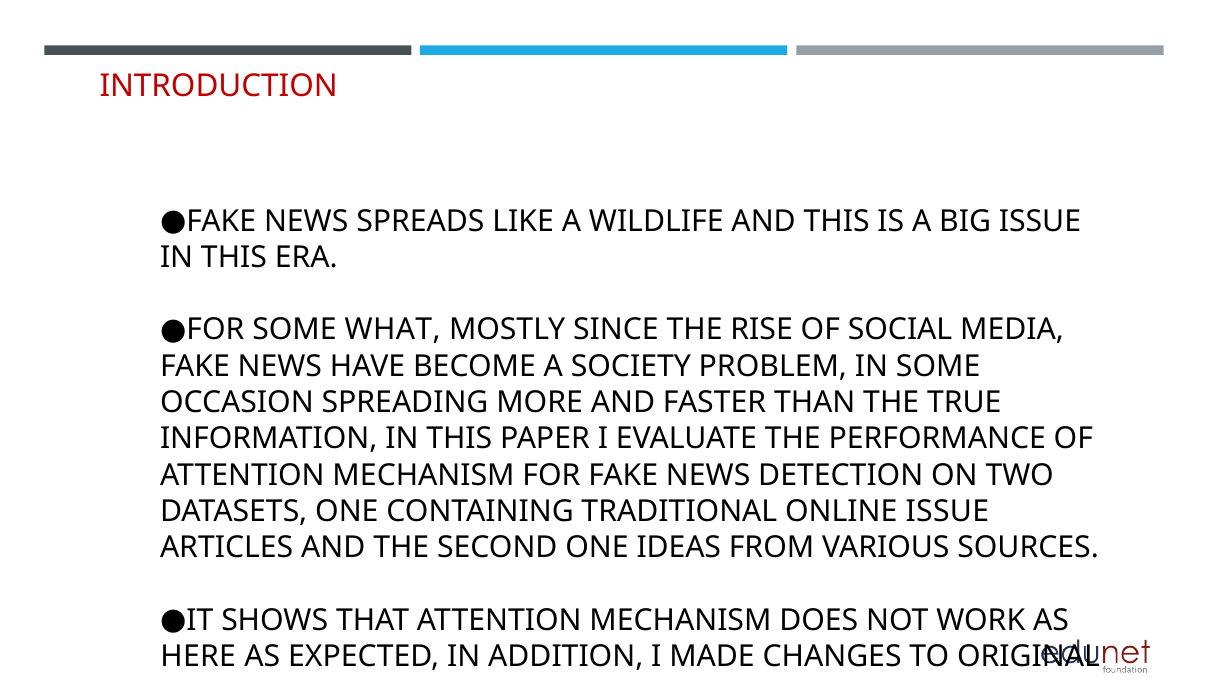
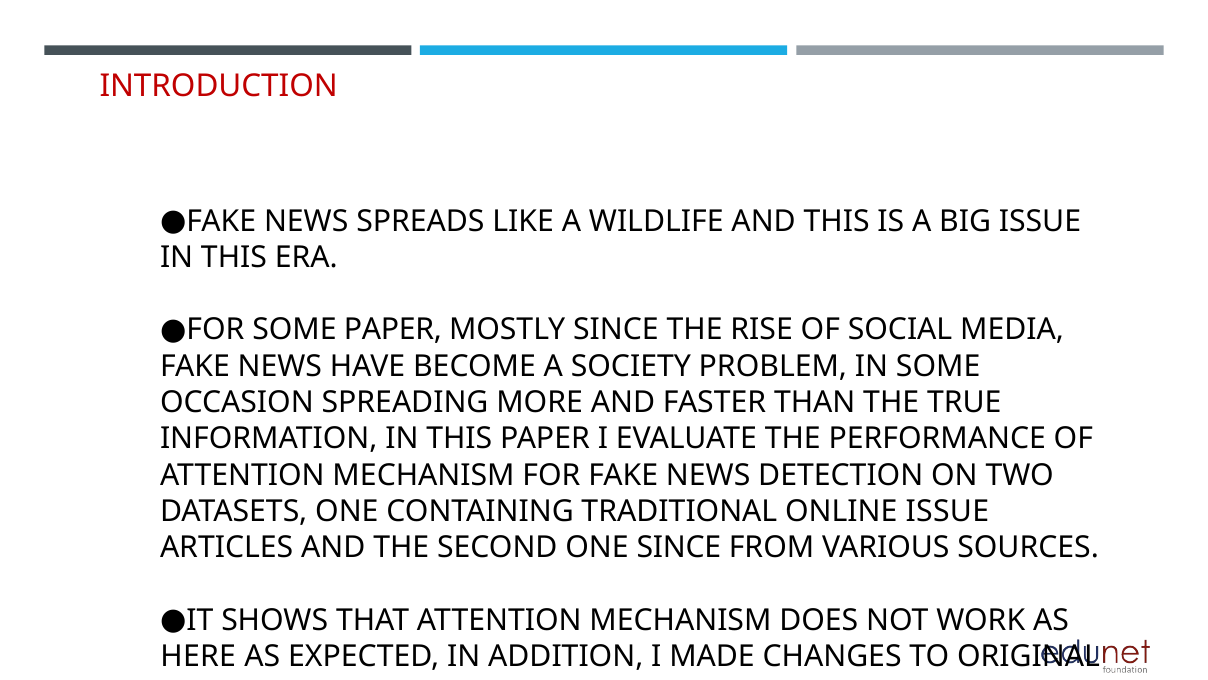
SOME WHAT: WHAT -> PAPER
ONE IDEAS: IDEAS -> SINCE
